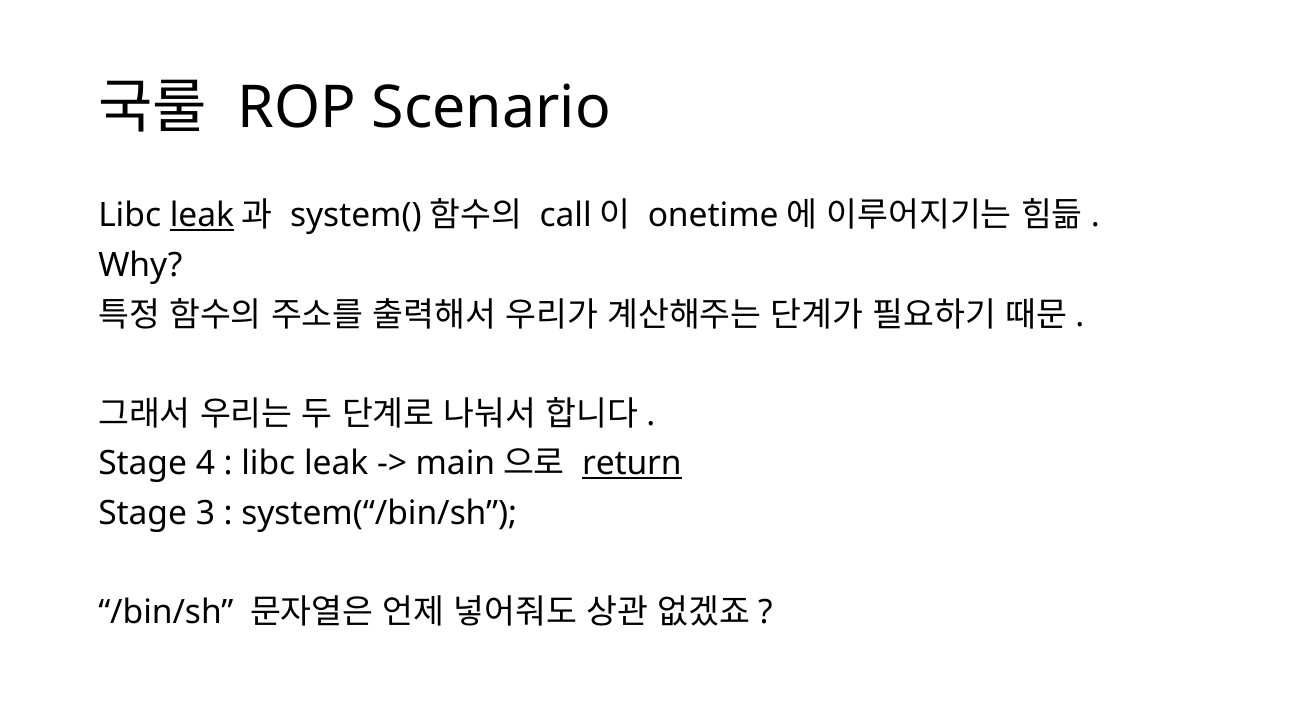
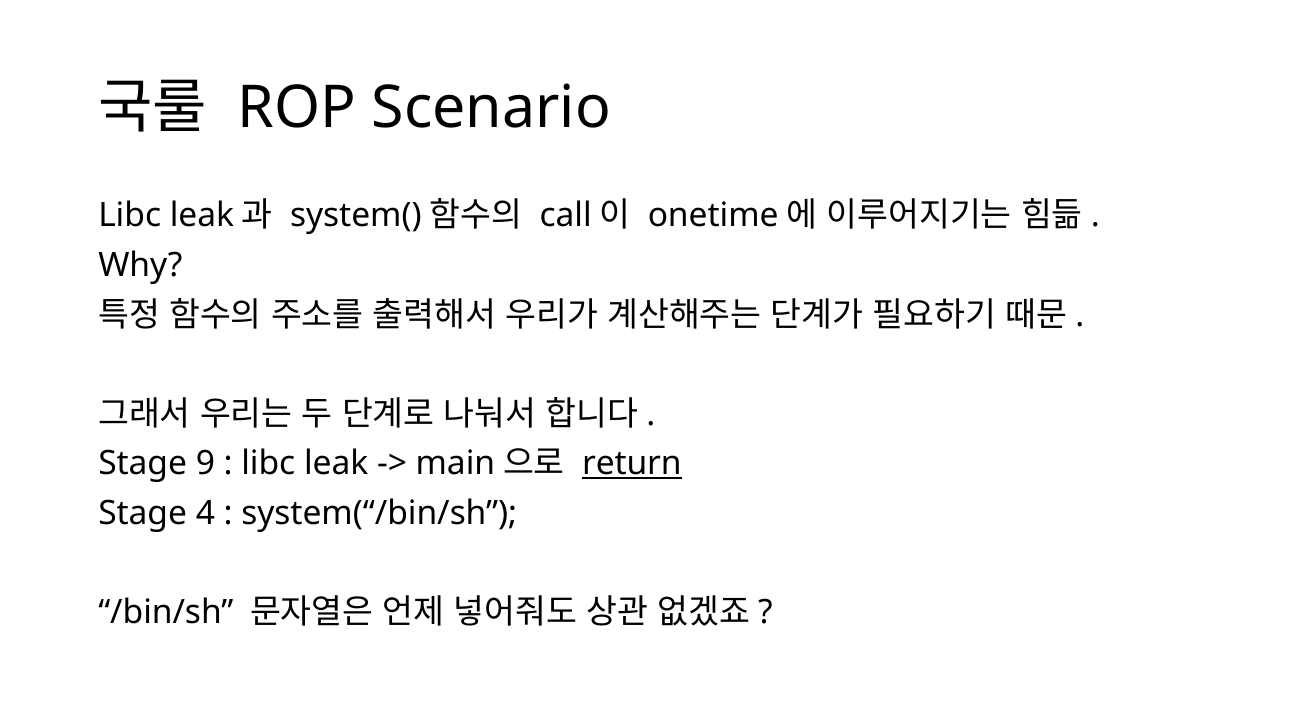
leak at (202, 216) underline: present -> none
4: 4 -> 9
3: 3 -> 4
